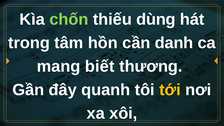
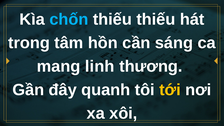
chốn colour: light green -> light blue
thiếu dùng: dùng -> thiếu
danh: danh -> sáng
biết: biết -> linh
